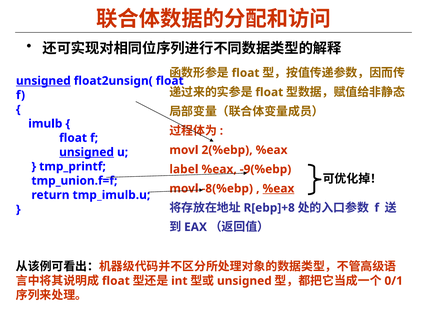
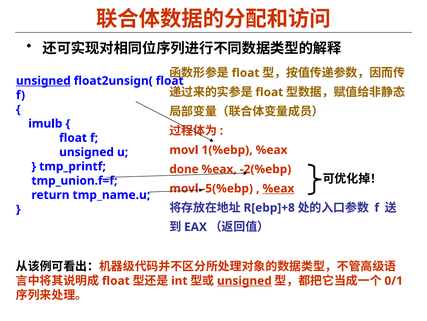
2(%ebp: 2(%ebp -> 1(%ebp
unsigned at (87, 152) underline: present -> none
label: label -> done
-9(%ebp: -9(%ebp -> -2(%ebp
-8(%ebp: -8(%ebp -> -5(%ebp
tmp_imulb.u: tmp_imulb.u -> tmp_name.u
unsigned at (244, 280) underline: none -> present
